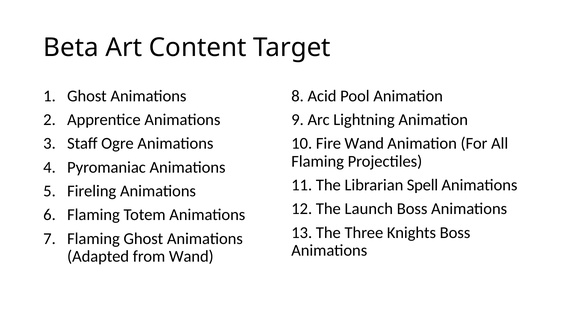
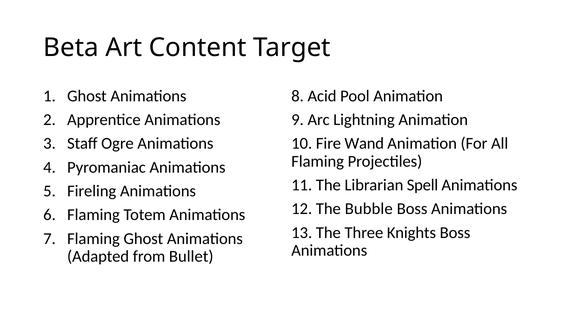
Launch: Launch -> Bubble
from Wand: Wand -> Bullet
